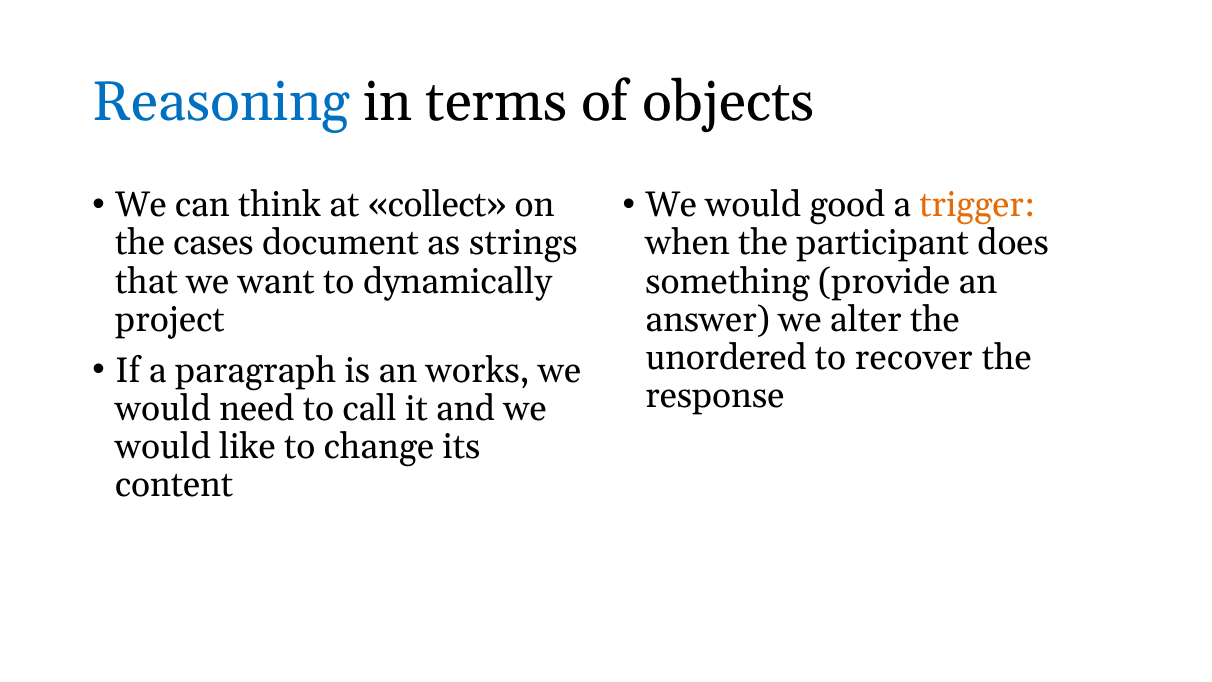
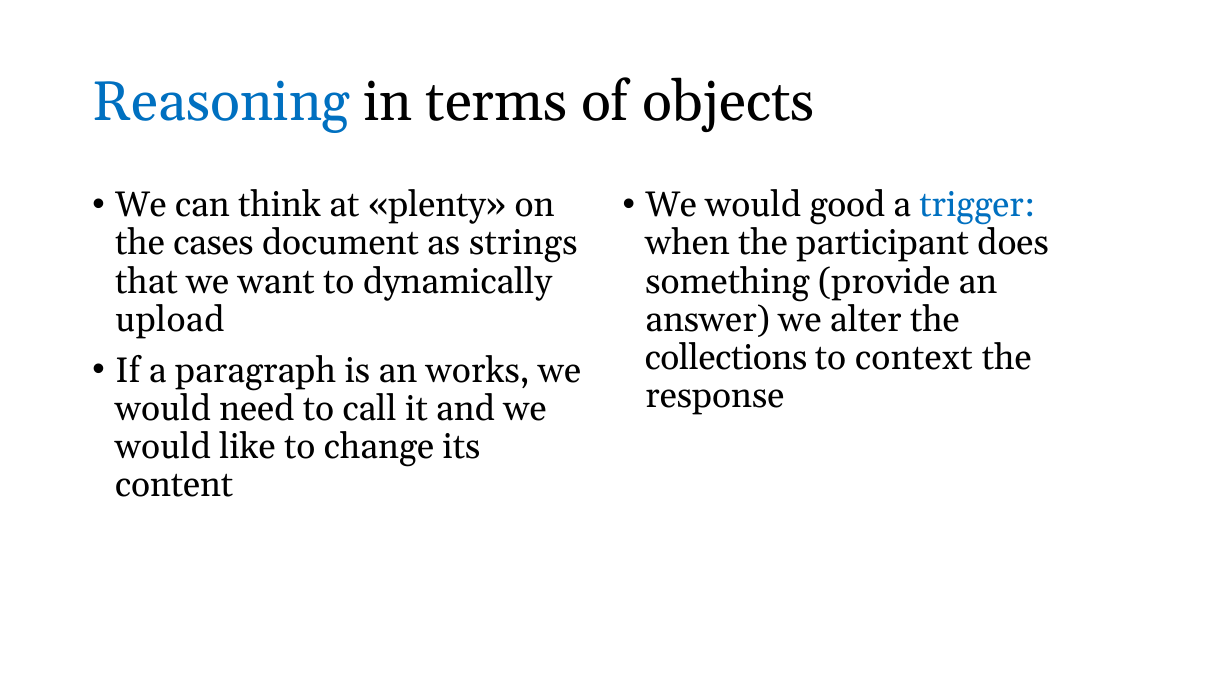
collect: collect -> plenty
trigger colour: orange -> blue
project: project -> upload
unordered: unordered -> collections
recover: recover -> context
